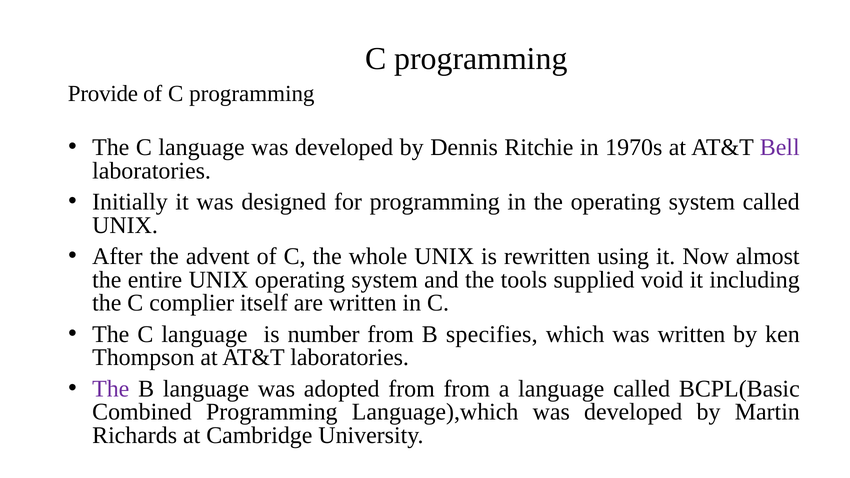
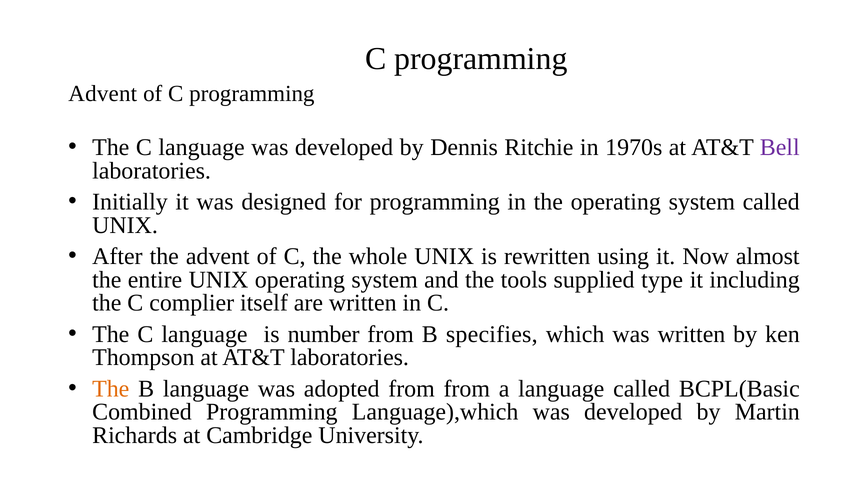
Provide at (103, 94): Provide -> Advent
void: void -> type
The at (111, 389) colour: purple -> orange
